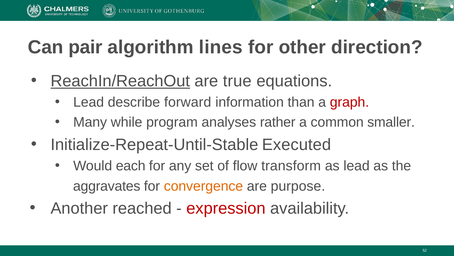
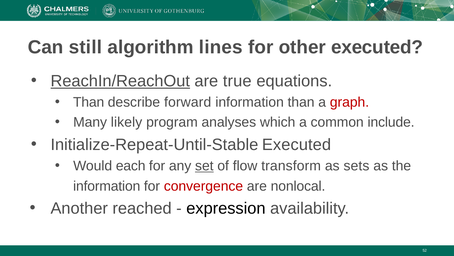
pair: pair -> still
other direction: direction -> executed
Lead at (89, 102): Lead -> Than
while: while -> likely
rather: rather -> which
smaller: smaller -> include
set underline: none -> present
as lead: lead -> sets
aggravates at (107, 186): aggravates -> information
convergence colour: orange -> red
purpose: purpose -> nonlocal
expression colour: red -> black
